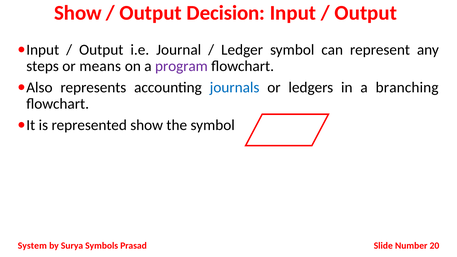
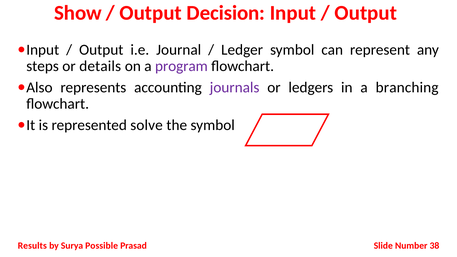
means: means -> details
journals colour: blue -> purple
represented show: show -> solve
System: System -> Results
Symbols: Symbols -> Possible
20: 20 -> 38
